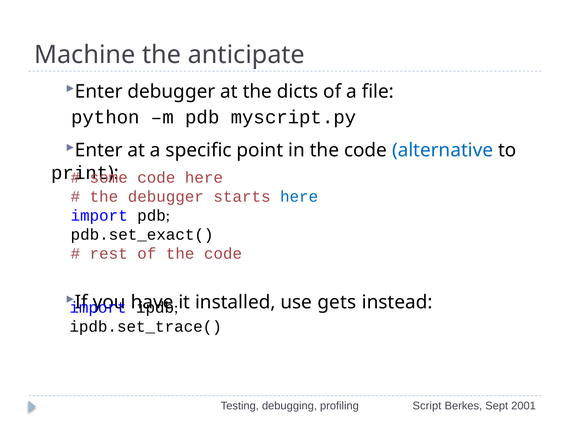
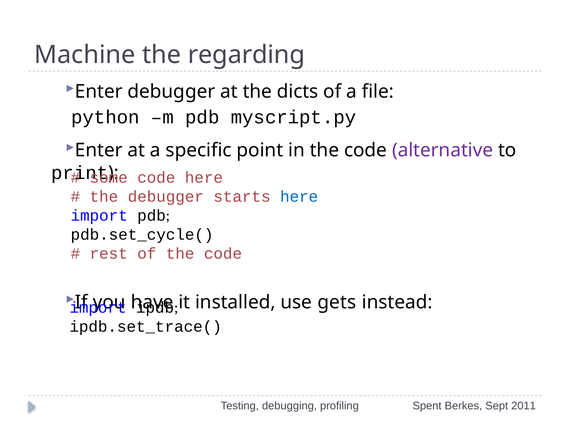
anticipate: anticipate -> regarding
alternative colour: blue -> purple
pdb.set_exact(: pdb.set_exact( -> pdb.set_cycle(
Script: Script -> Spent
2001: 2001 -> 2011
